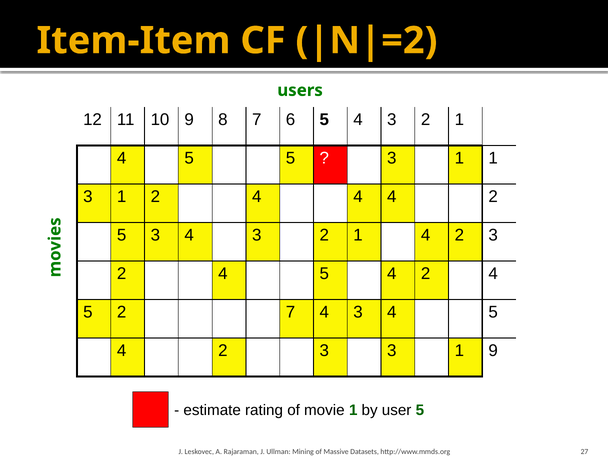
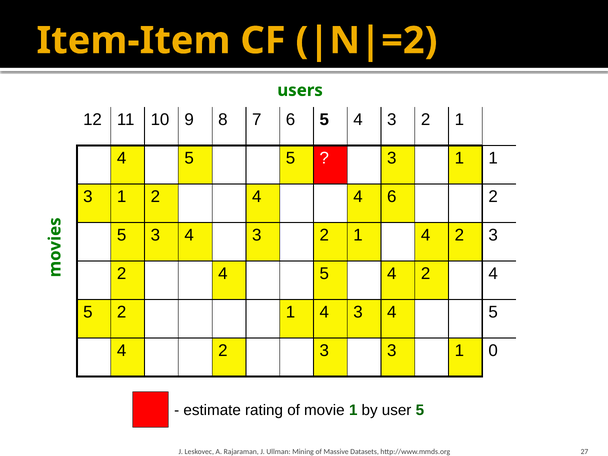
4 4 4: 4 -> 6
5 2 7: 7 -> 1
1 9: 9 -> 0
